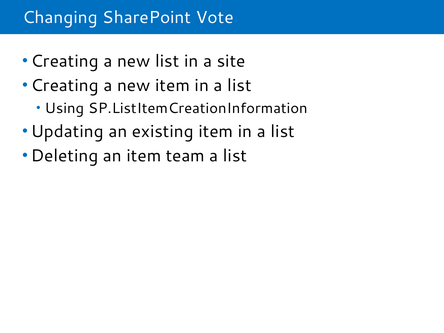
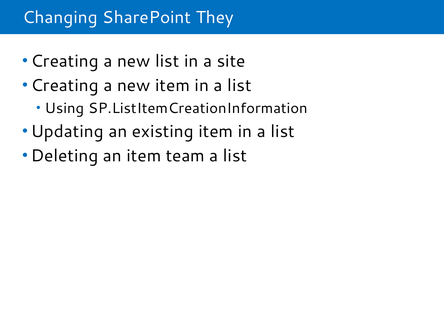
Vote: Vote -> They
